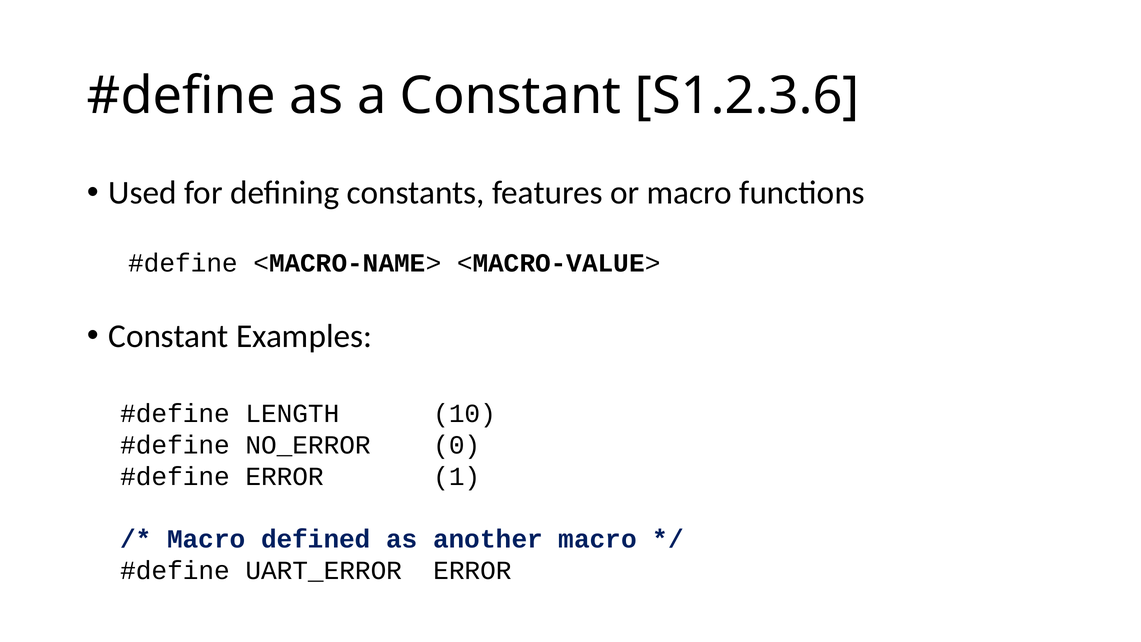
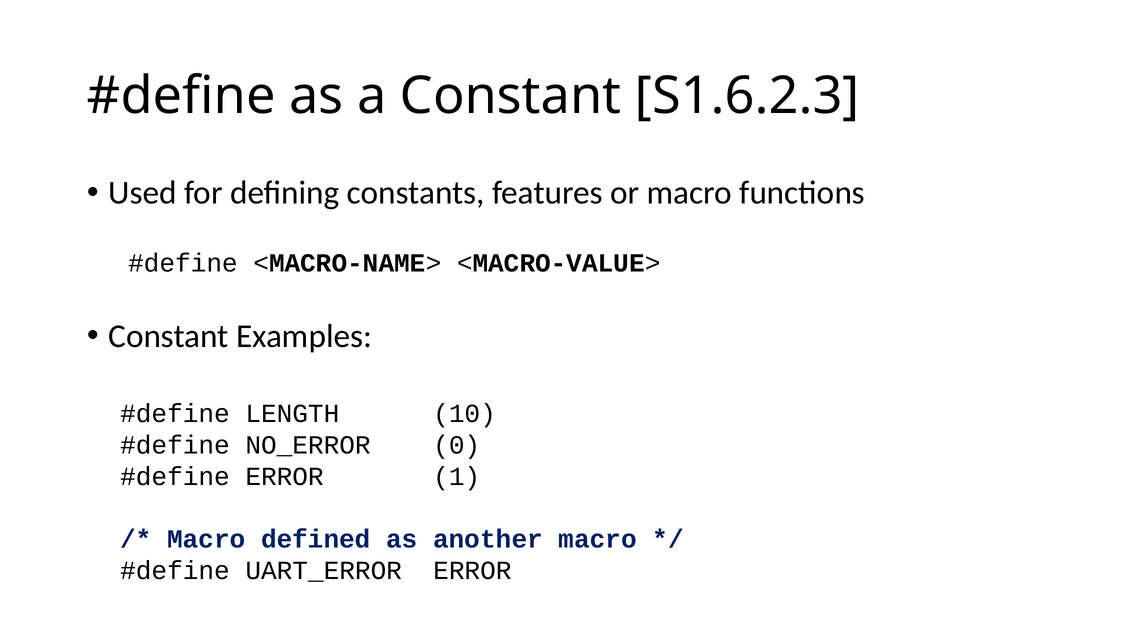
S1.2.3.6: S1.2.3.6 -> S1.6.2.3
